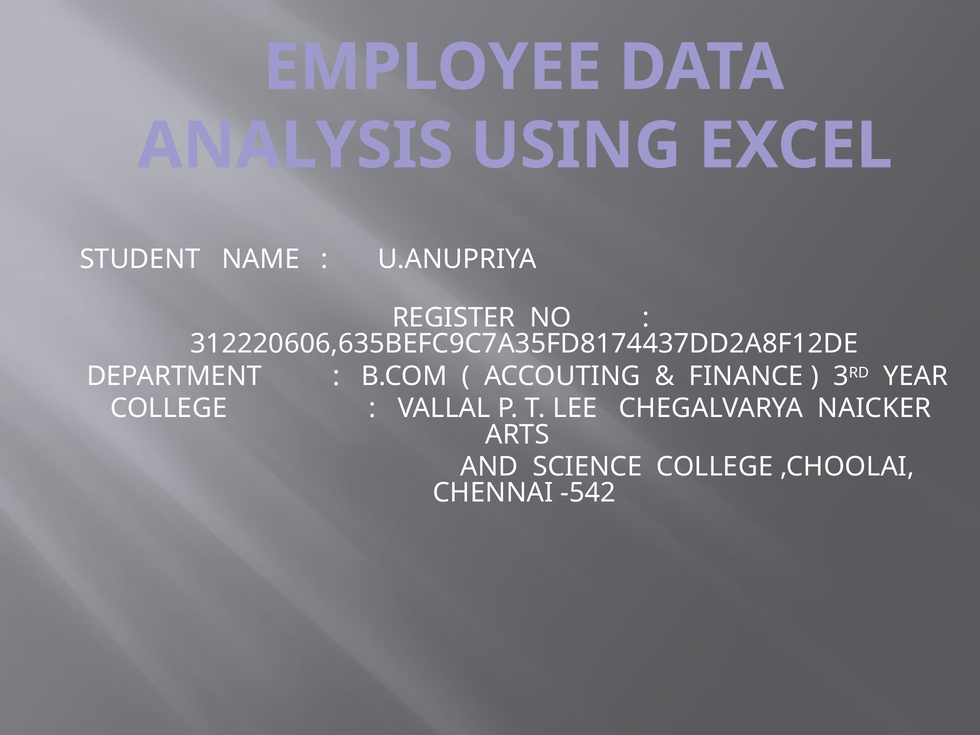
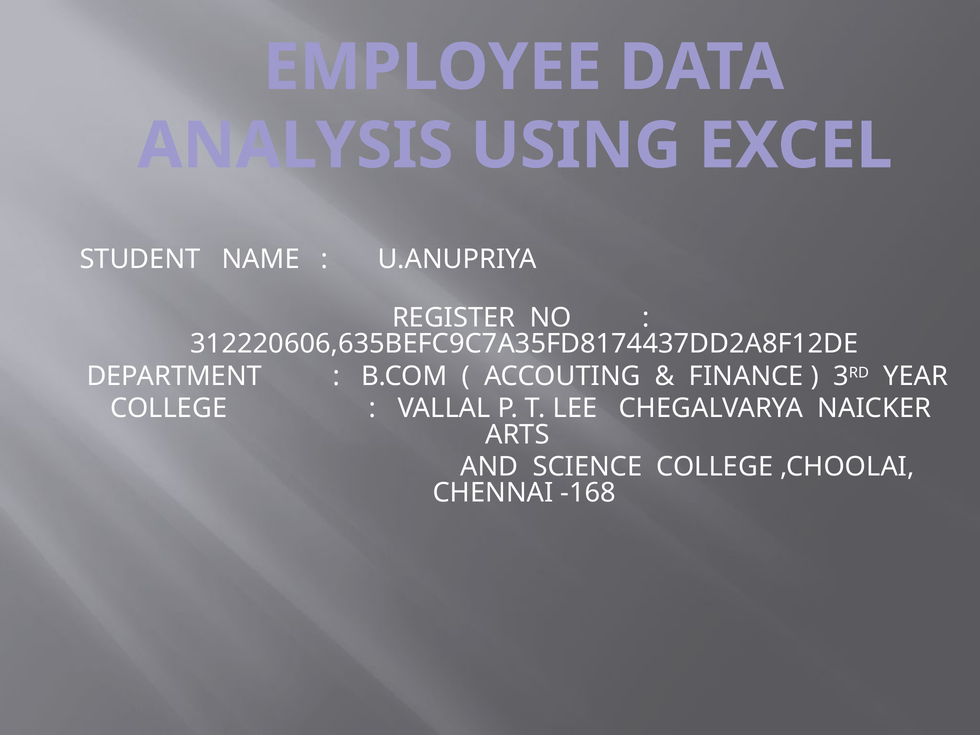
-542: -542 -> -168
